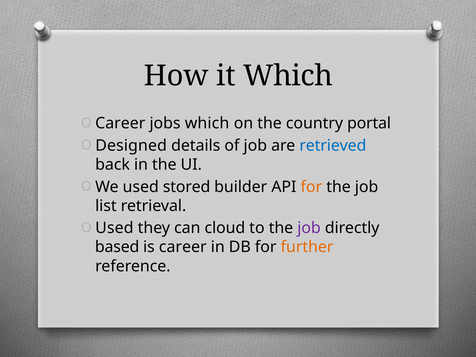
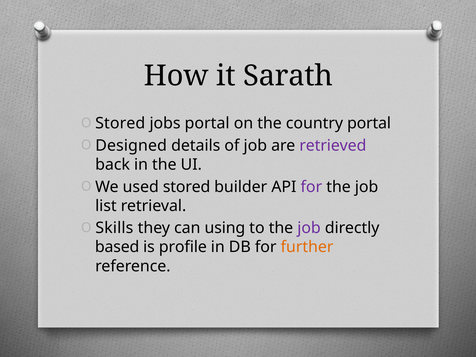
it Which: Which -> Sarath
Career at (120, 123): Career -> Stored
jobs which: which -> portal
retrieved colour: blue -> purple
for at (311, 187) colour: orange -> purple
Used at (114, 228): Used -> Skills
cloud: cloud -> using
is career: career -> profile
